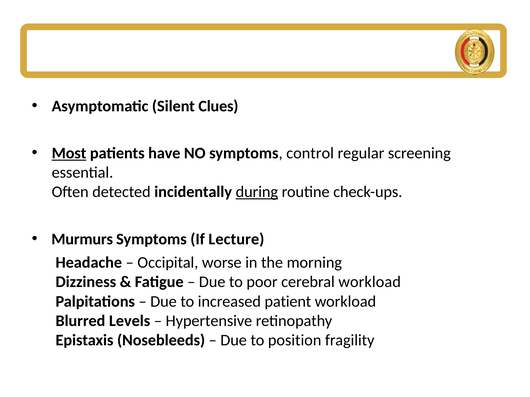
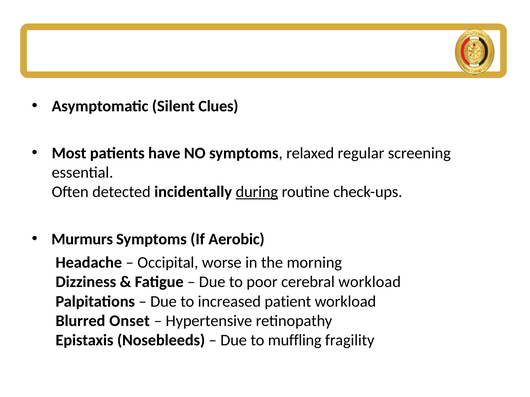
Most underline: present -> none
control: control -> relaxed
Lecture: Lecture -> Aerobic
Levels: Levels -> Onset
position: position -> muffling
